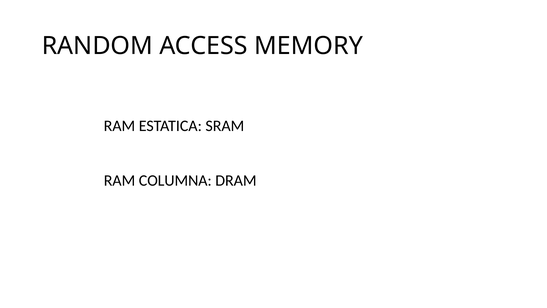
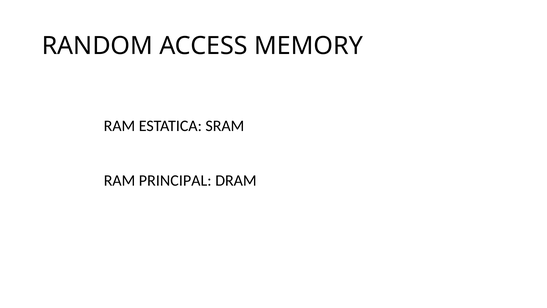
COLUMNA: COLUMNA -> PRINCIPAL
